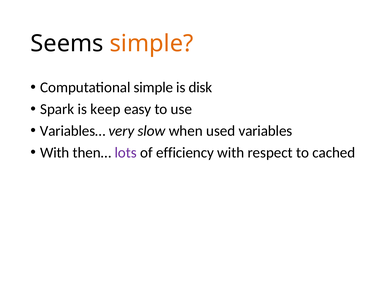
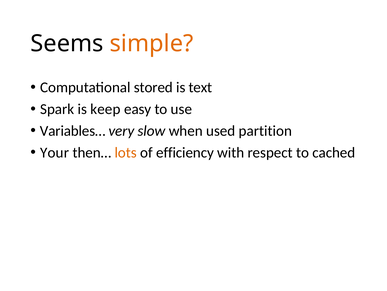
Computational simple: simple -> stored
disk: disk -> text
variables: variables -> partition
With at (55, 152): With -> Your
lots colour: purple -> orange
